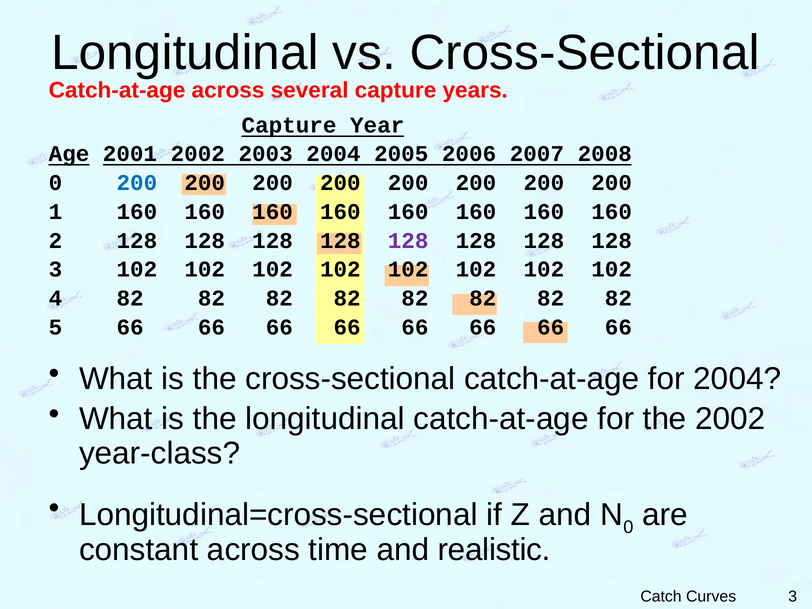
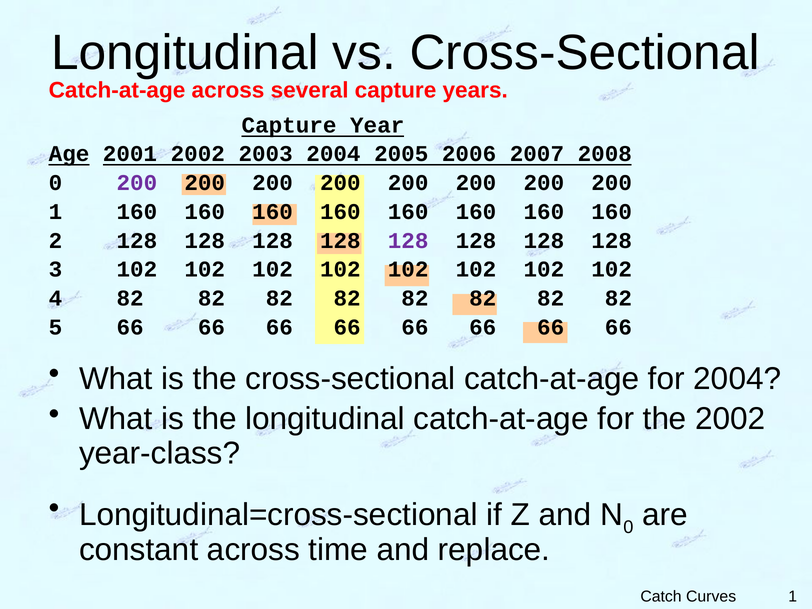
200 at (137, 183) colour: blue -> purple
realistic: realistic -> replace
Curves 3: 3 -> 1
